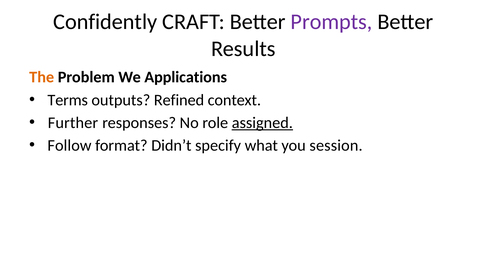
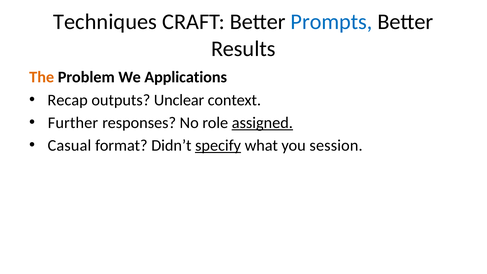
Confidently: Confidently -> Techniques
Prompts colour: purple -> blue
Terms: Terms -> Recap
Refined: Refined -> Unclear
Follow: Follow -> Casual
specify underline: none -> present
